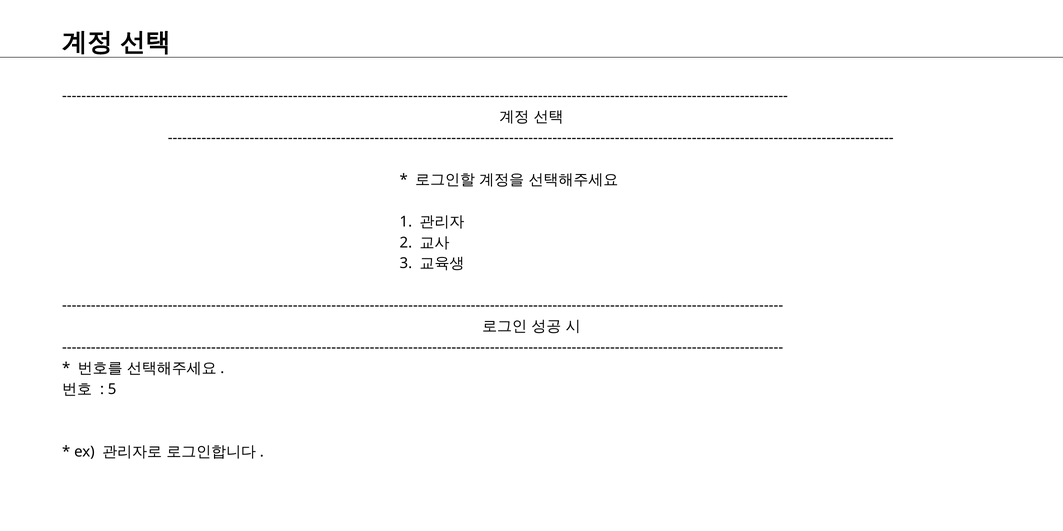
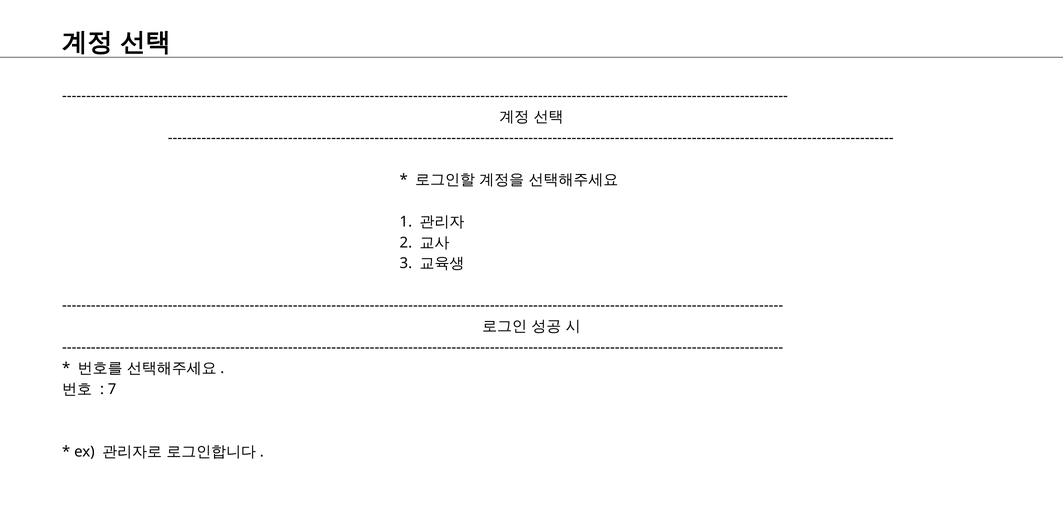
5: 5 -> 7
